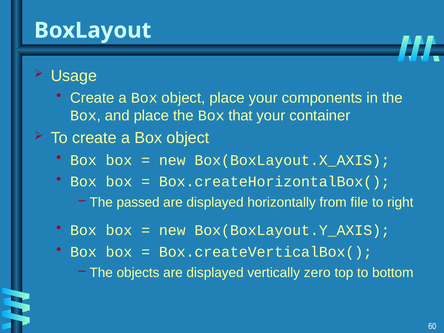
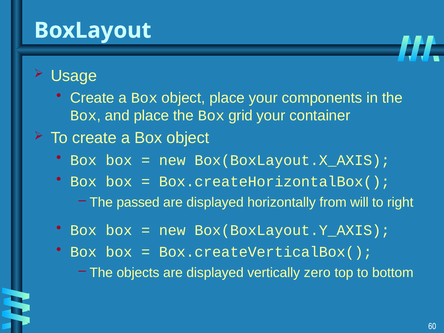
that: that -> grid
file: file -> will
